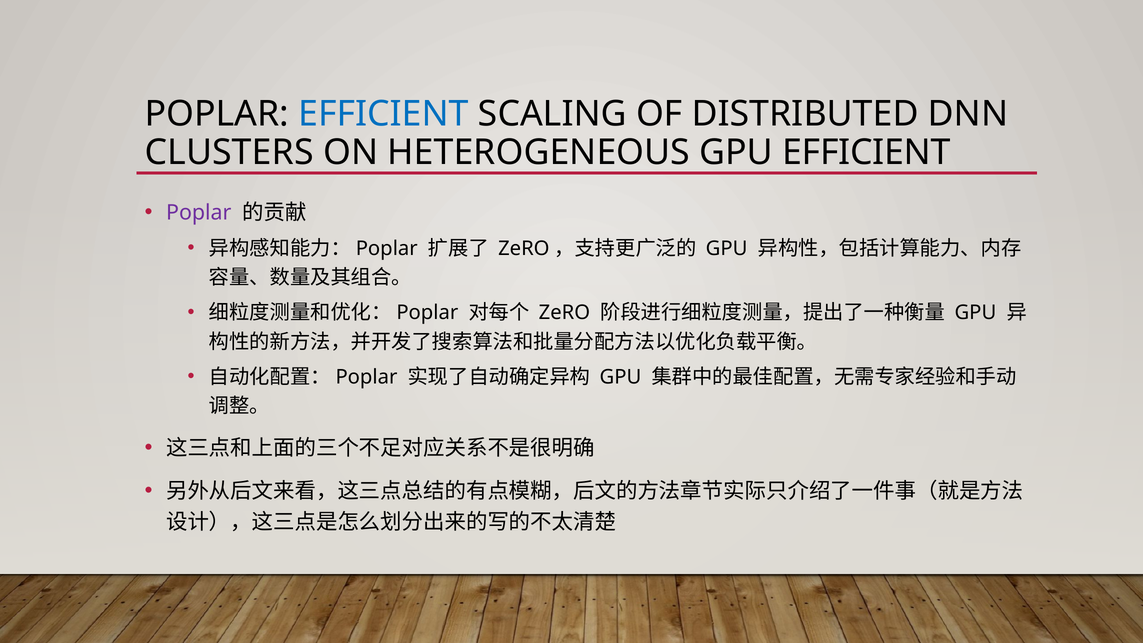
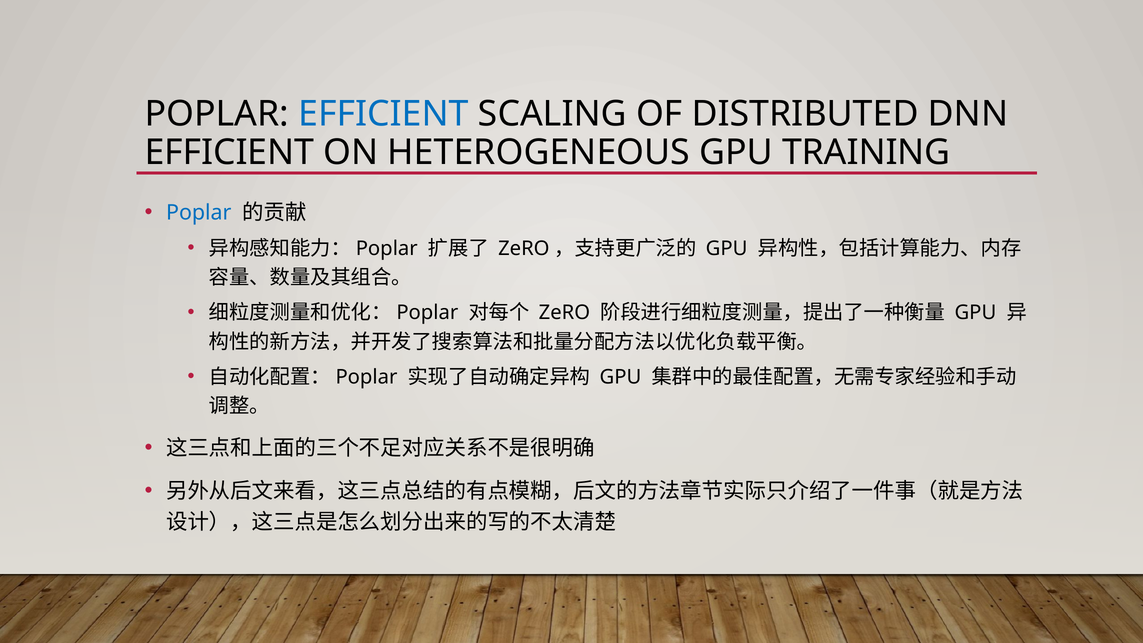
CLUSTERS at (229, 153): CLUSTERS -> EFFICIENT
GPU EFFICIENT: EFFICIENT -> TRAINING
Poplar at (199, 213) colour: purple -> blue
